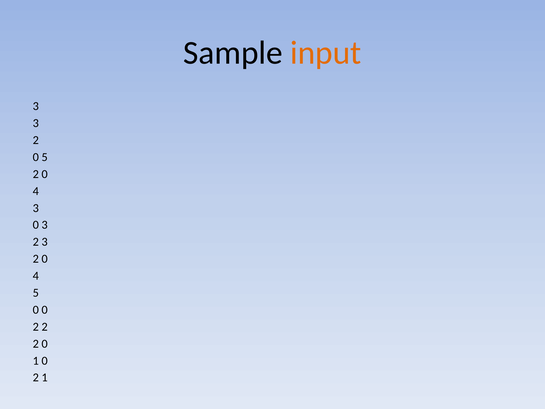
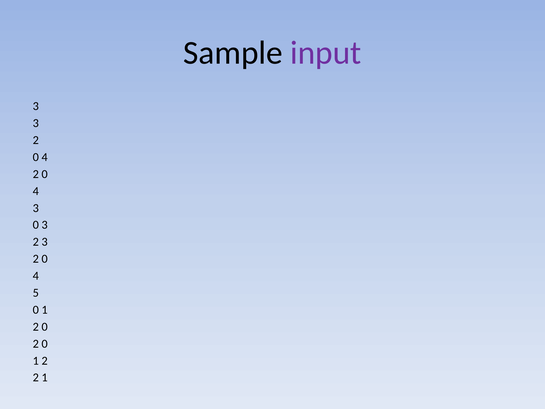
input colour: orange -> purple
5 at (45, 157): 5 -> 4
0 at (45, 310): 0 -> 1
2 at (45, 327): 2 -> 0
0 at (45, 360): 0 -> 2
